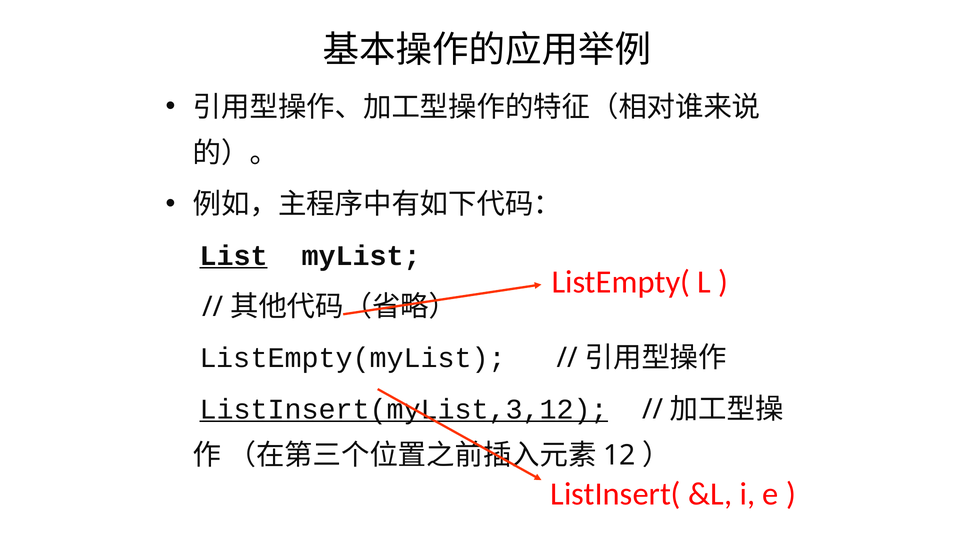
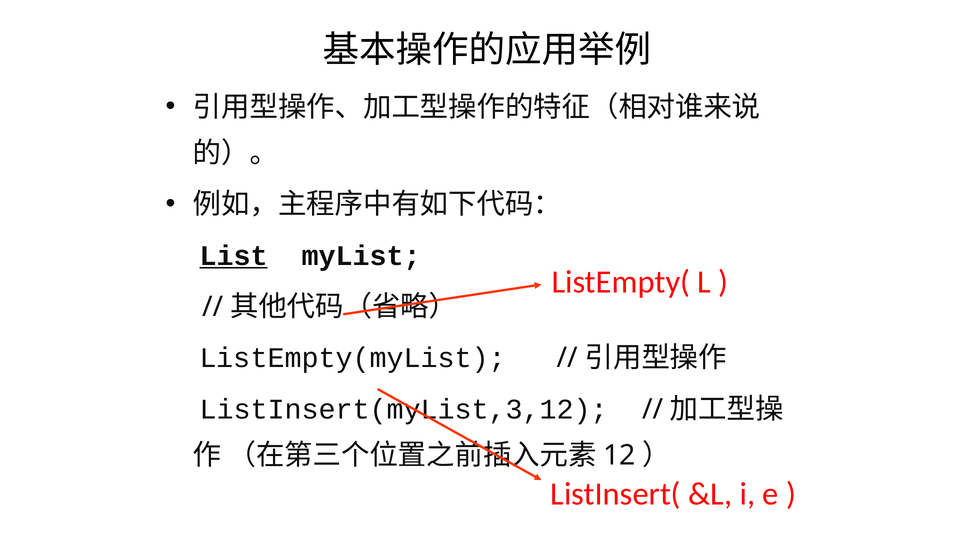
ListInsert(myList,3,12 underline: present -> none
